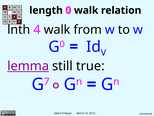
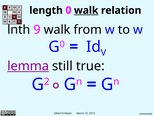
walk at (86, 10) underline: none -> present
4: 4 -> 9
7: 7 -> 2
